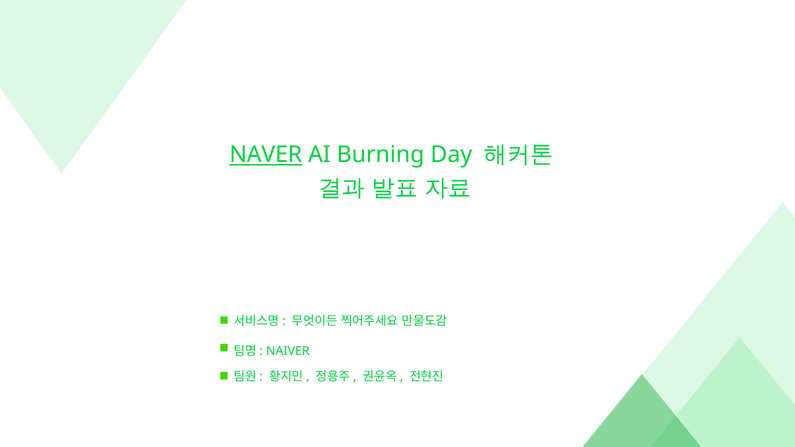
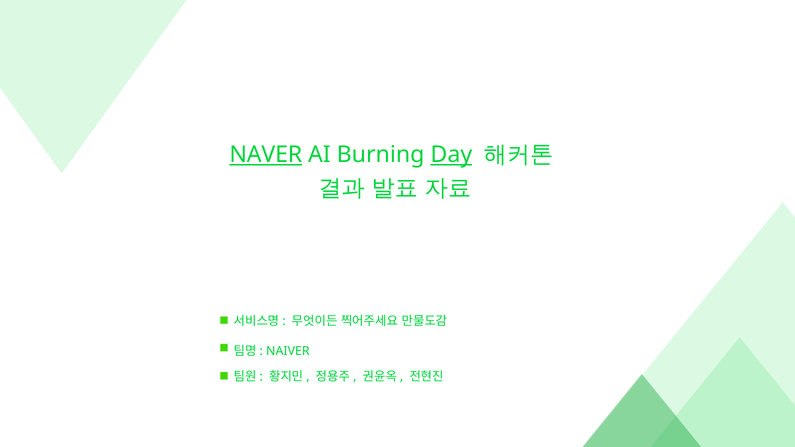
Day underline: none -> present
